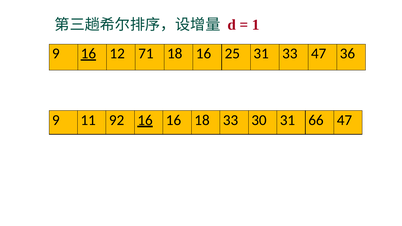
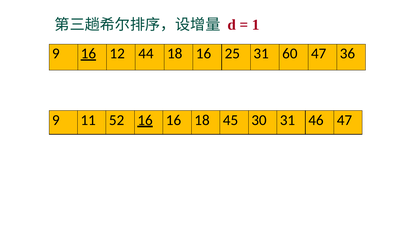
71: 71 -> 44
31 33: 33 -> 60
92: 92 -> 52
18 33: 33 -> 45
66: 66 -> 46
